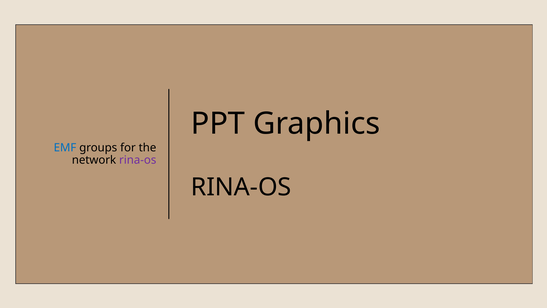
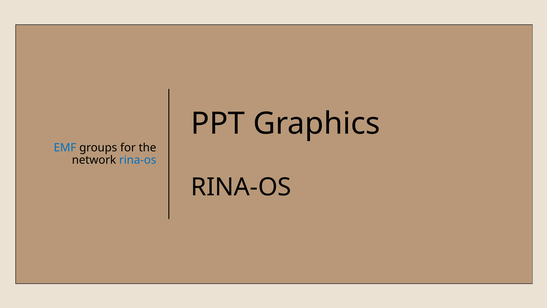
rina-os at (138, 160) colour: purple -> blue
